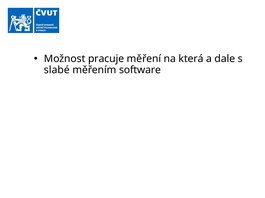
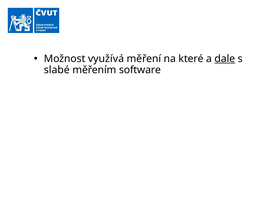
pracuje: pracuje -> využívá
která: která -> které
dale underline: none -> present
